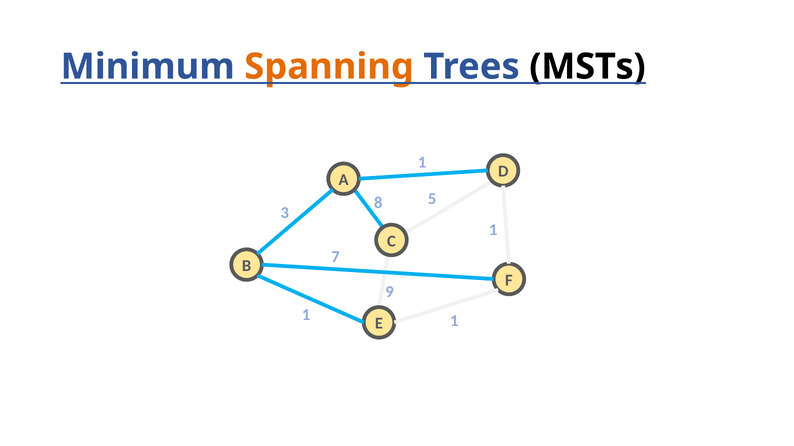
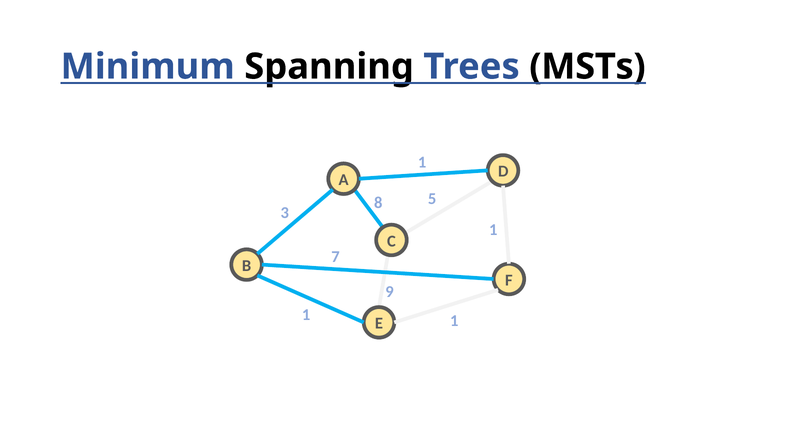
Spanning colour: orange -> black
